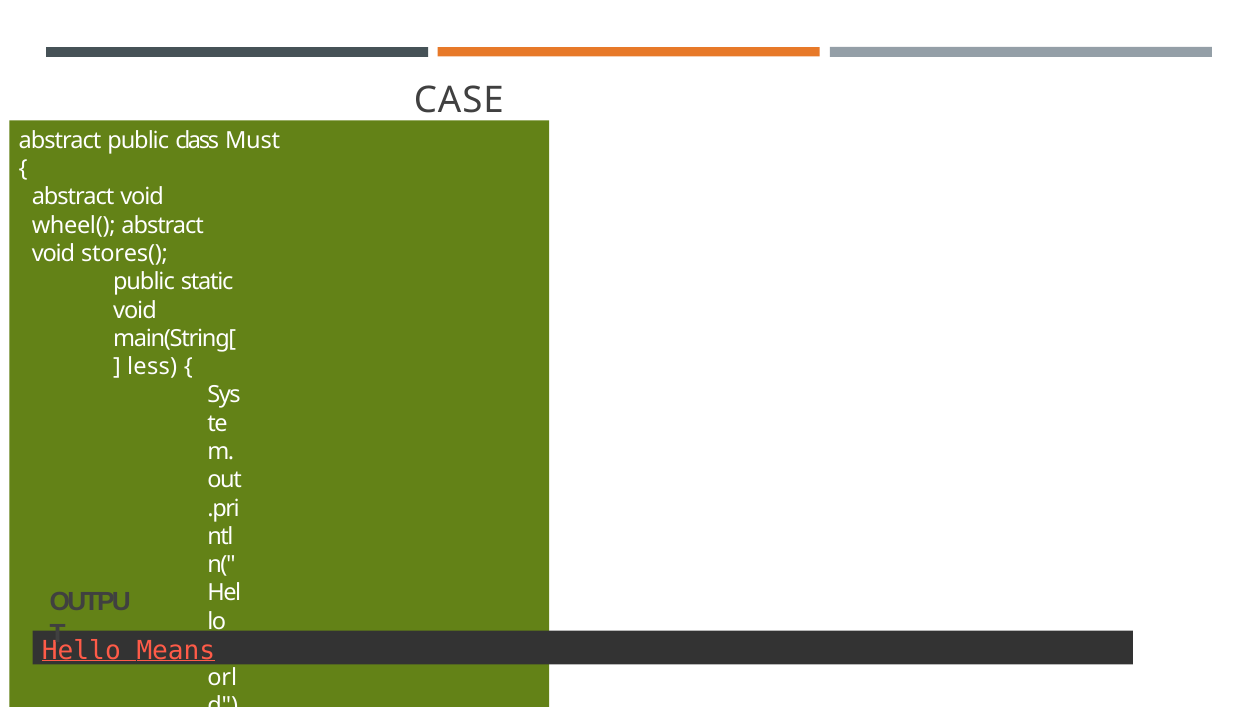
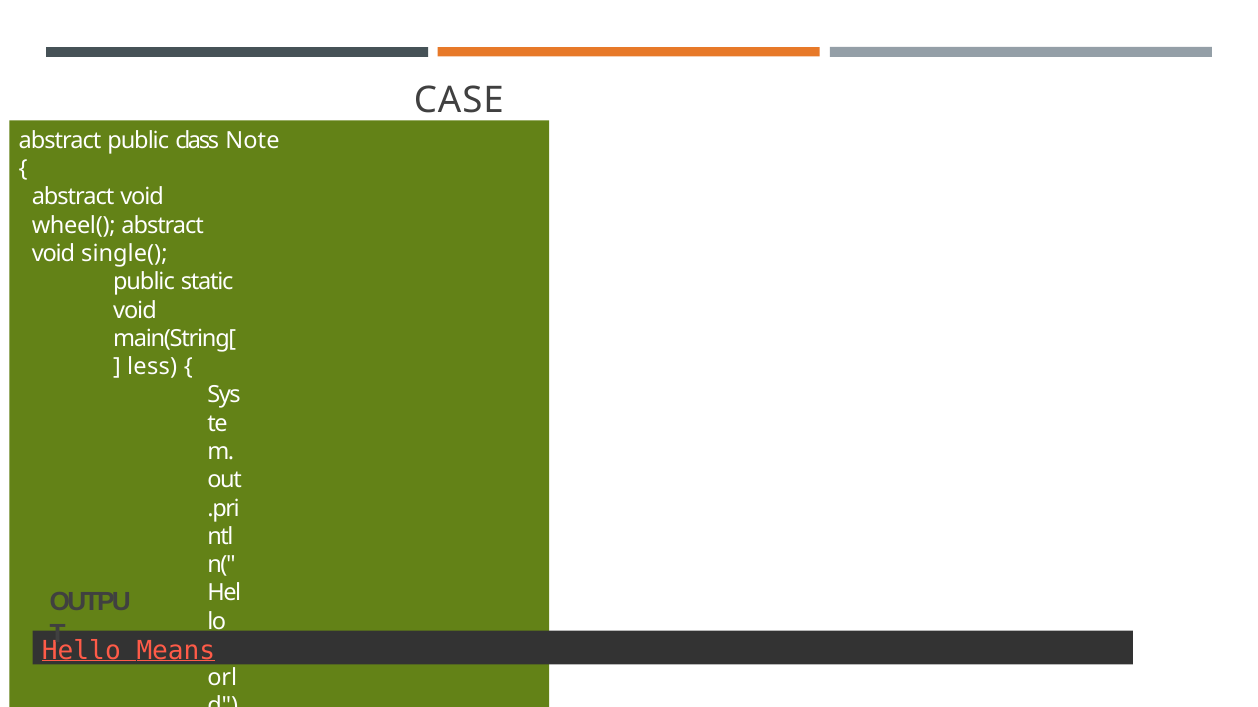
Must: Must -> Note
stores(: stores( -> single(
